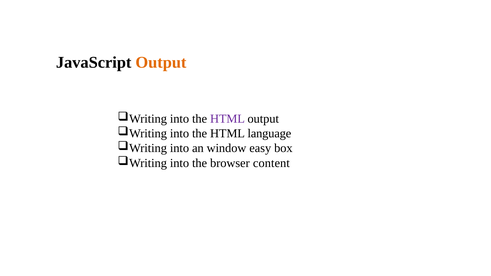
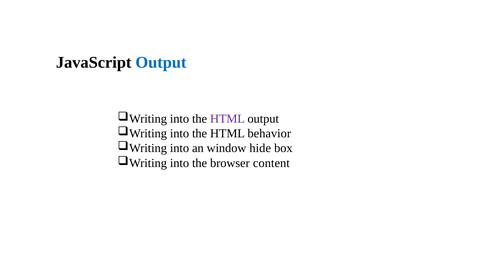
Output at (161, 62) colour: orange -> blue
language: language -> behavior
easy: easy -> hide
